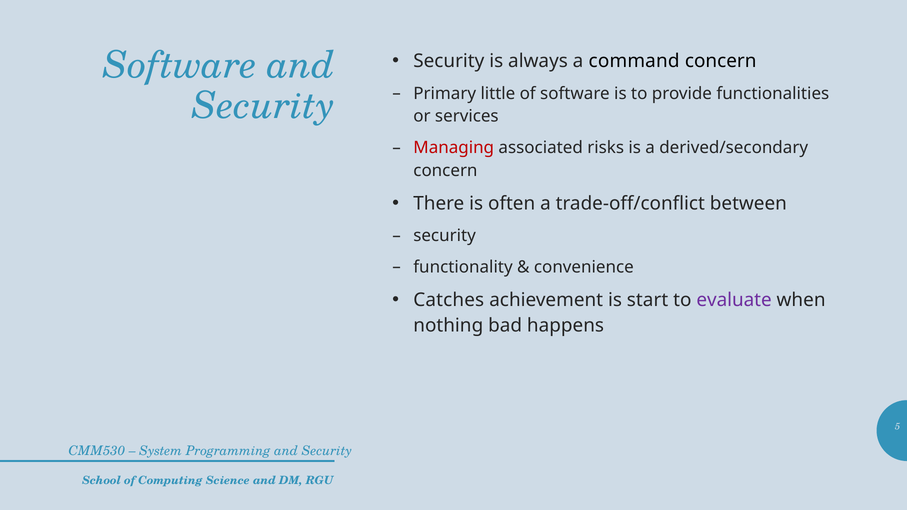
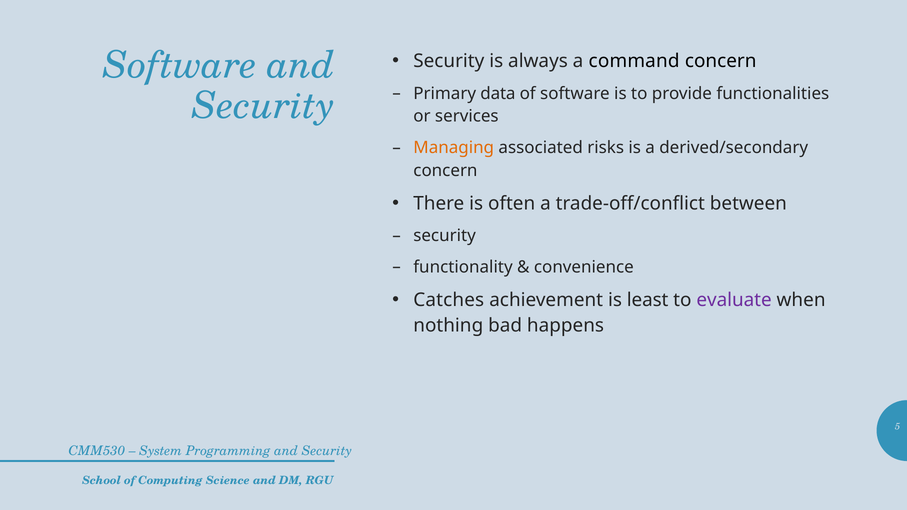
little: little -> data
Managing colour: red -> orange
start: start -> least
